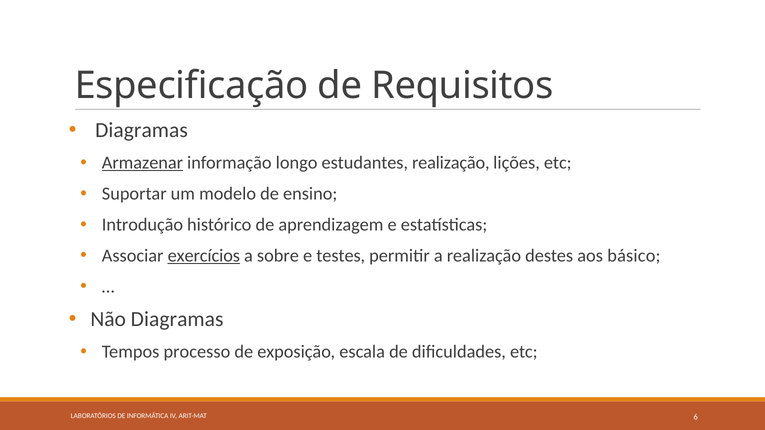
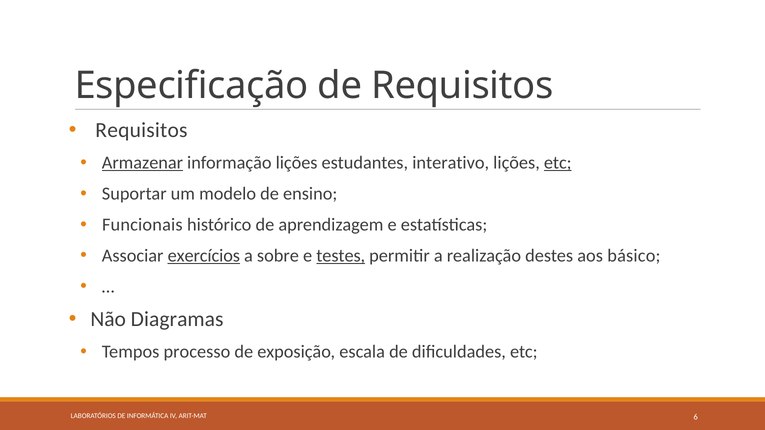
Diagramas at (142, 130): Diagramas -> Requisitos
informação longo: longo -> lições
estudantes realização: realização -> interativo
etc at (558, 163) underline: none -> present
Introdução: Introdução -> Funcionais
testes underline: none -> present
